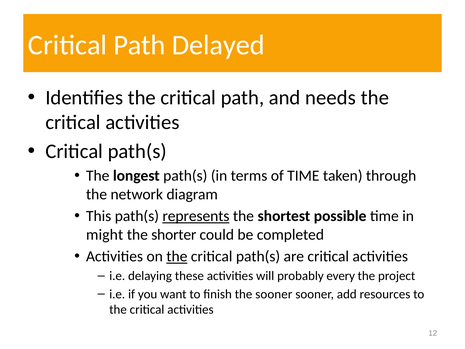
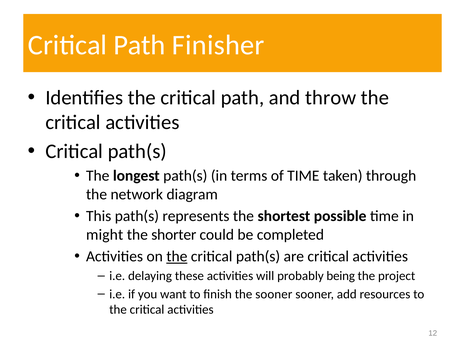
Delayed: Delayed -> Finisher
needs: needs -> throw
represents underline: present -> none
every: every -> being
